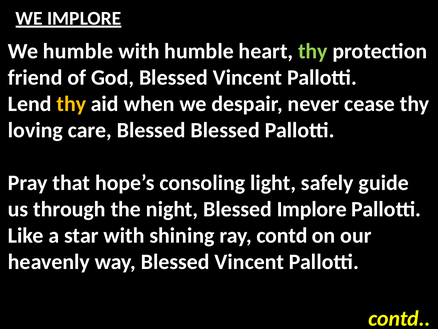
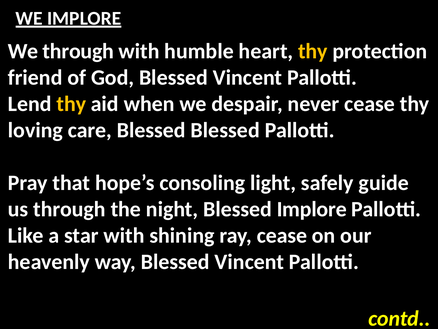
We humble: humble -> through
thy at (313, 51) colour: light green -> yellow
ray contd: contd -> cease
